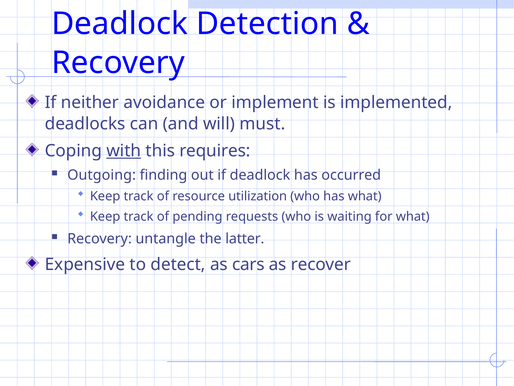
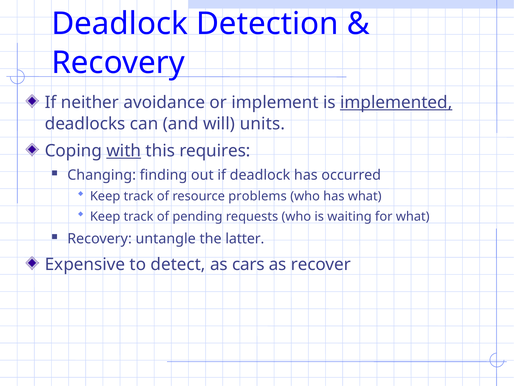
implemented underline: none -> present
must: must -> units
Outgoing: Outgoing -> Changing
utilization: utilization -> problems
